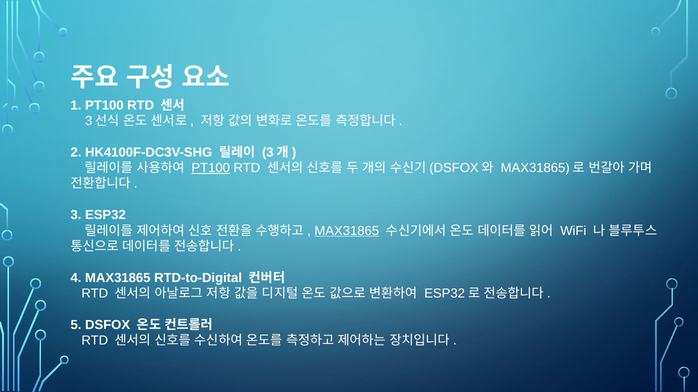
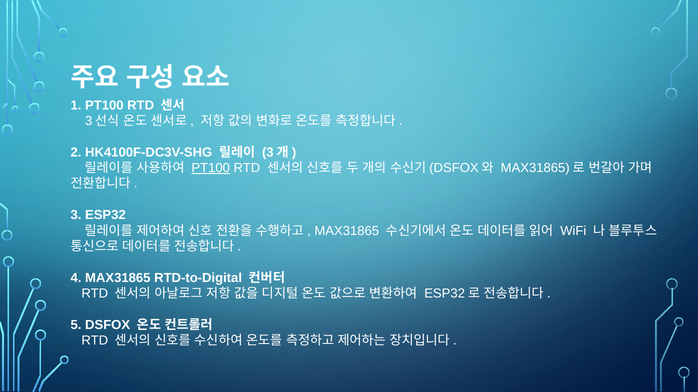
MAX31865 at (347, 231) underline: present -> none
